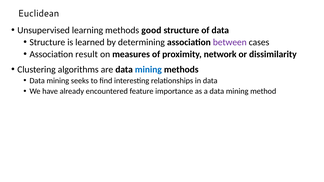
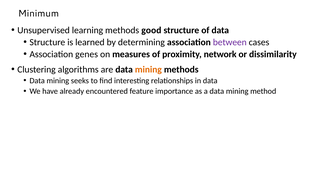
Euclidean: Euclidean -> Minimum
result: result -> genes
mining at (148, 69) colour: blue -> orange
